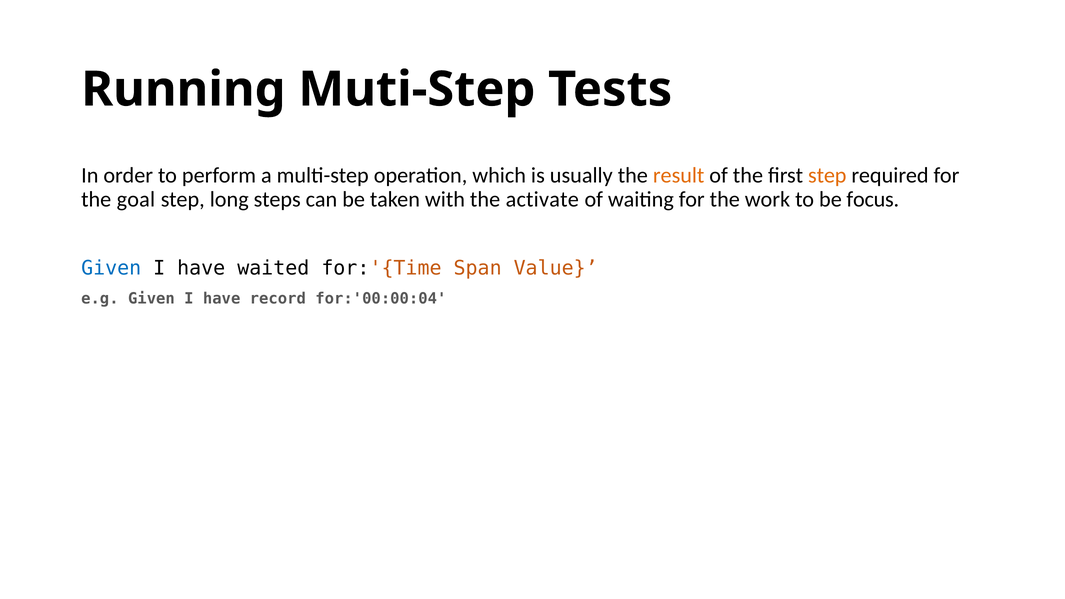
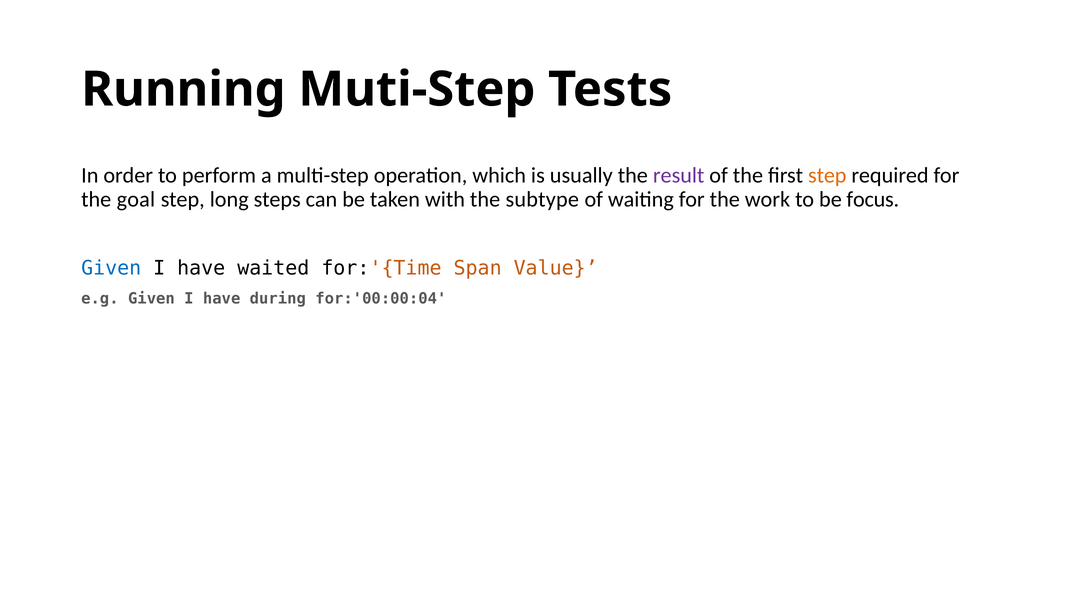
result colour: orange -> purple
activate: activate -> subtype
record: record -> during
